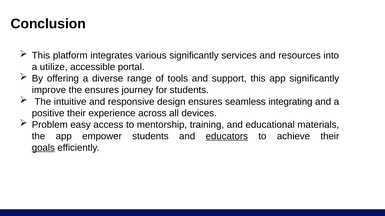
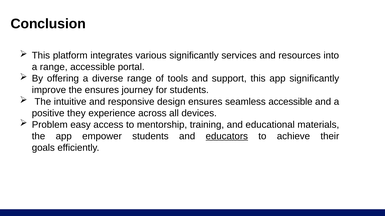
a utilize: utilize -> range
seamless integrating: integrating -> accessible
positive their: their -> they
goals underline: present -> none
